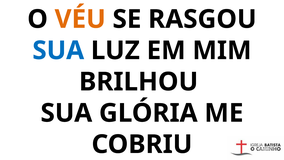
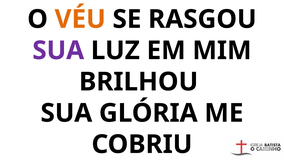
SUA at (58, 50) colour: blue -> purple
